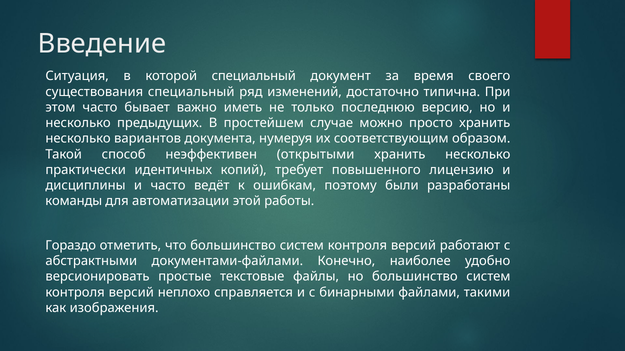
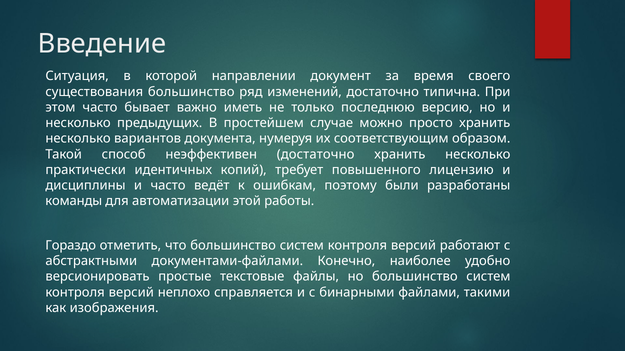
которой специальный: специальный -> направлении
существования специальный: специальный -> большинство
неэффективен открытыми: открытыми -> достаточно
